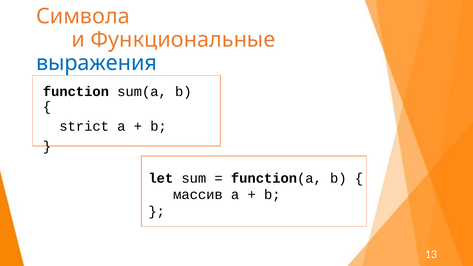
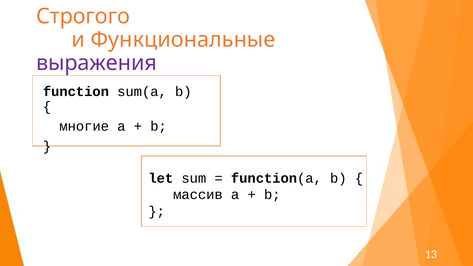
Символа: Символа -> Строгого
выражения colour: blue -> purple
strict: strict -> многие
